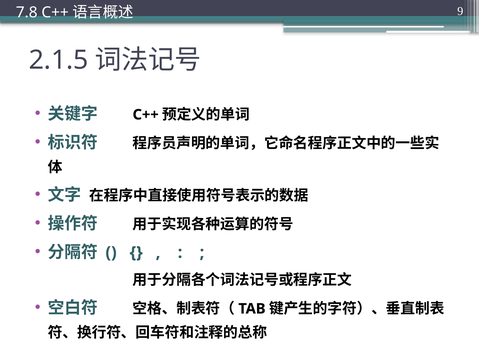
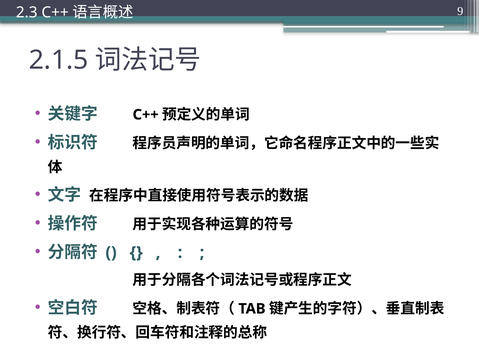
7.8: 7.8 -> 2.3
